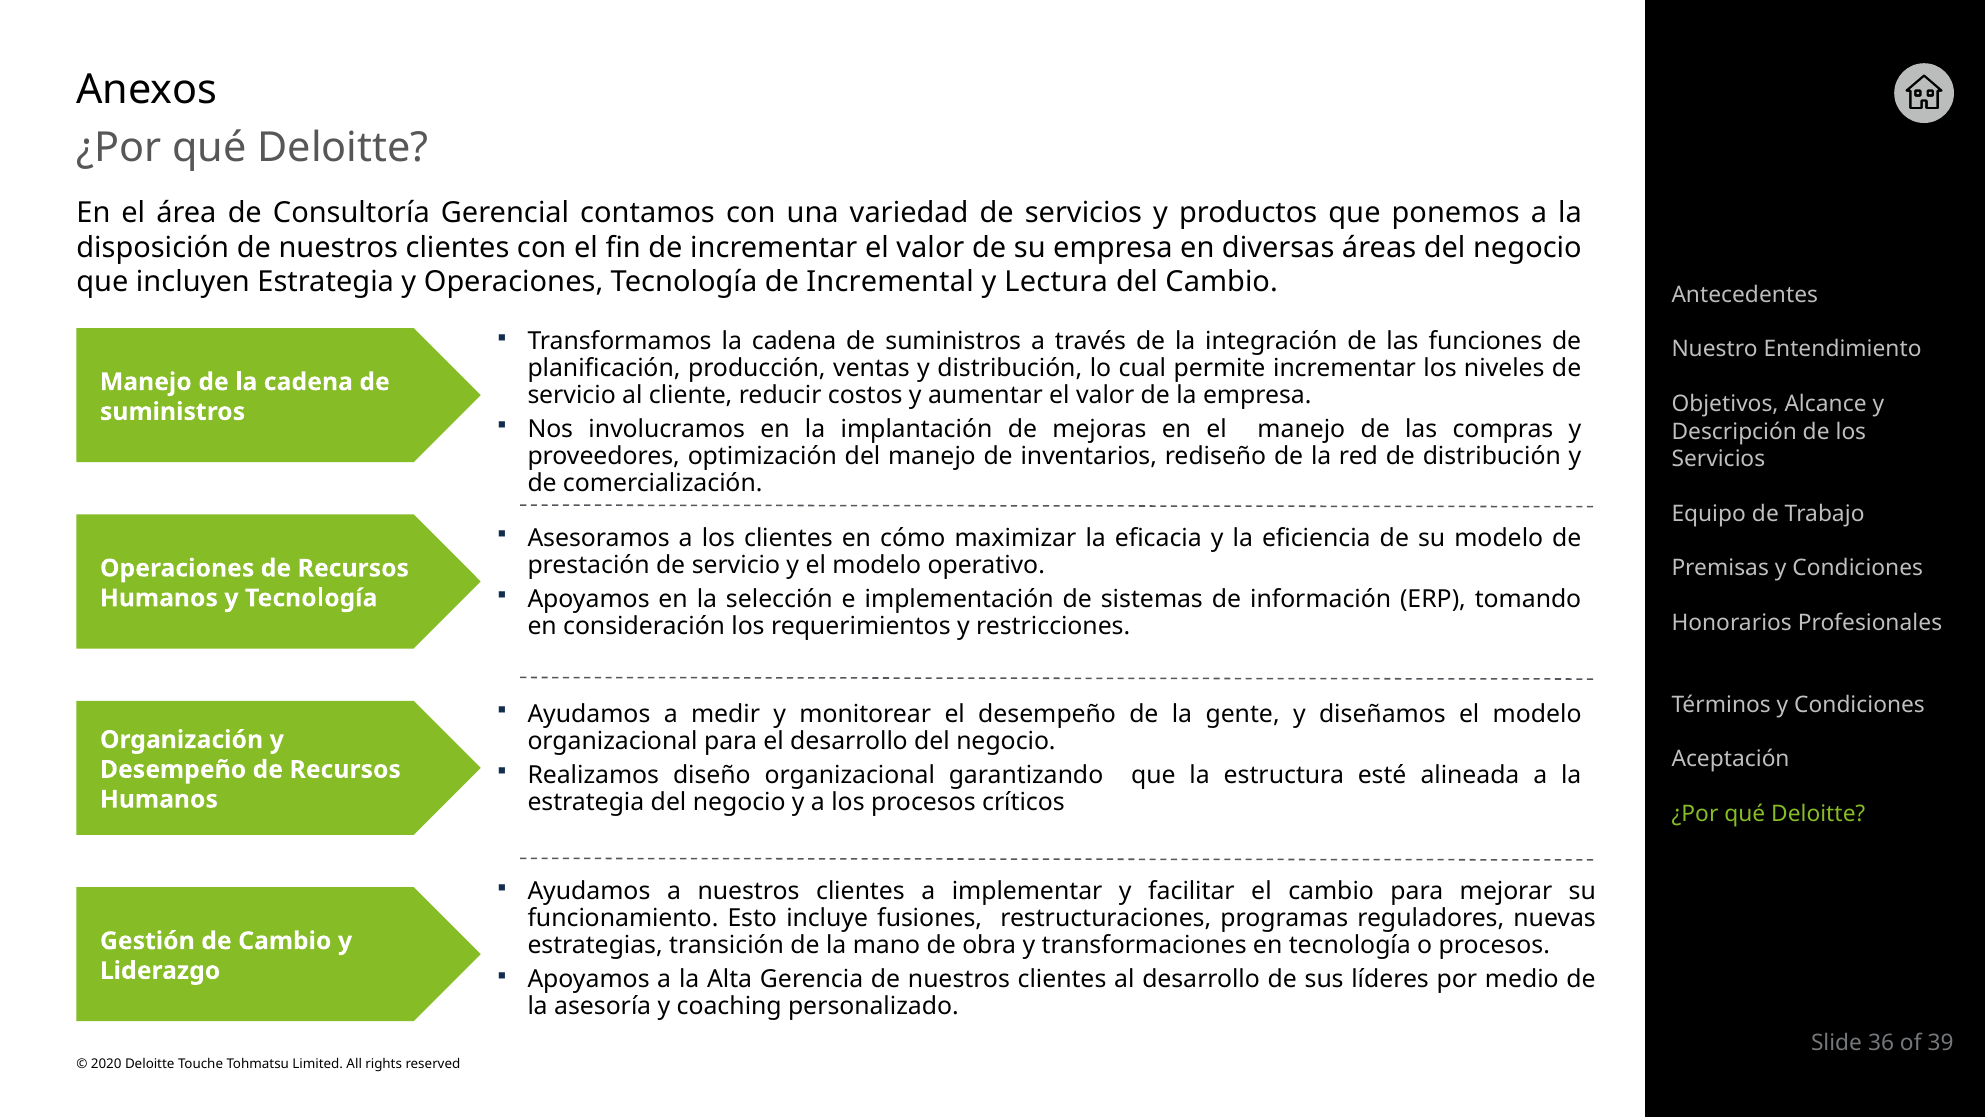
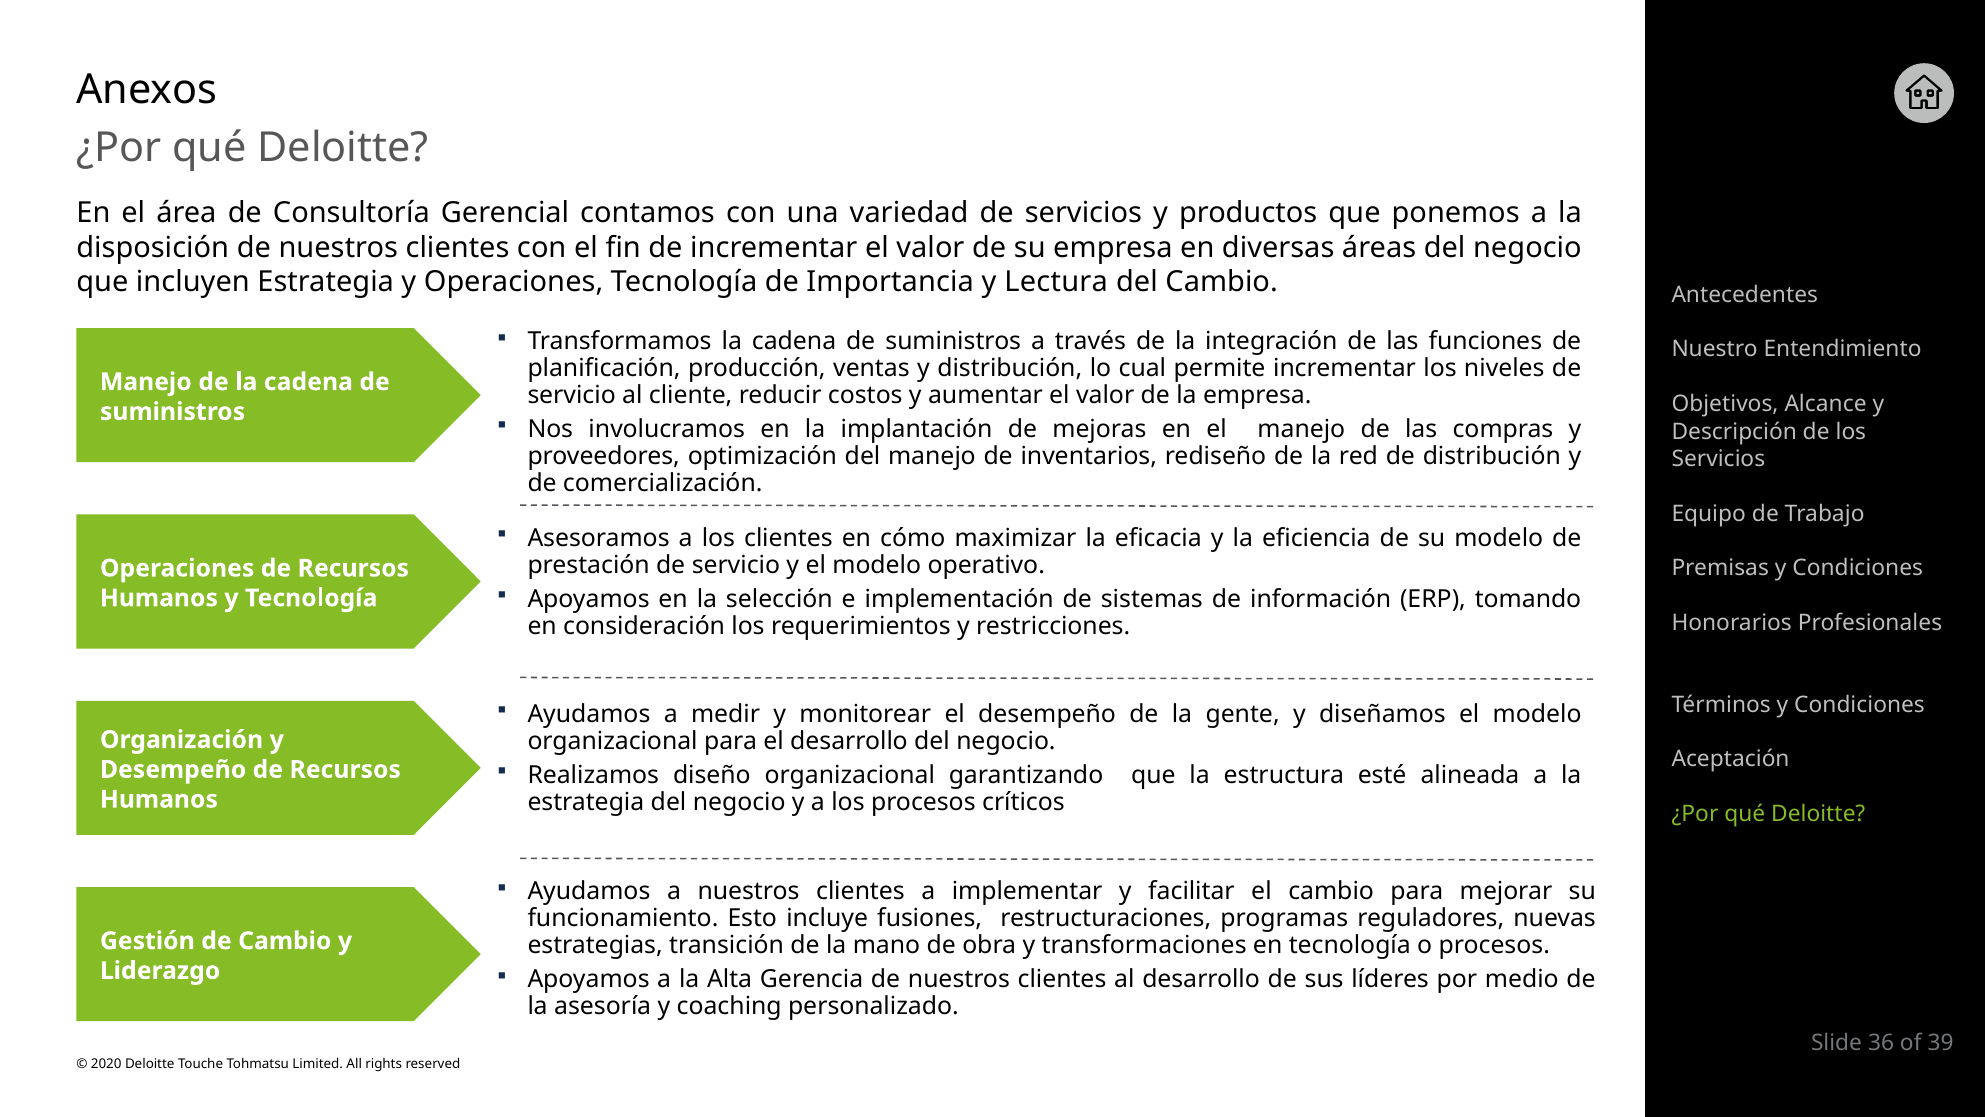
Incremental: Incremental -> Importancia
